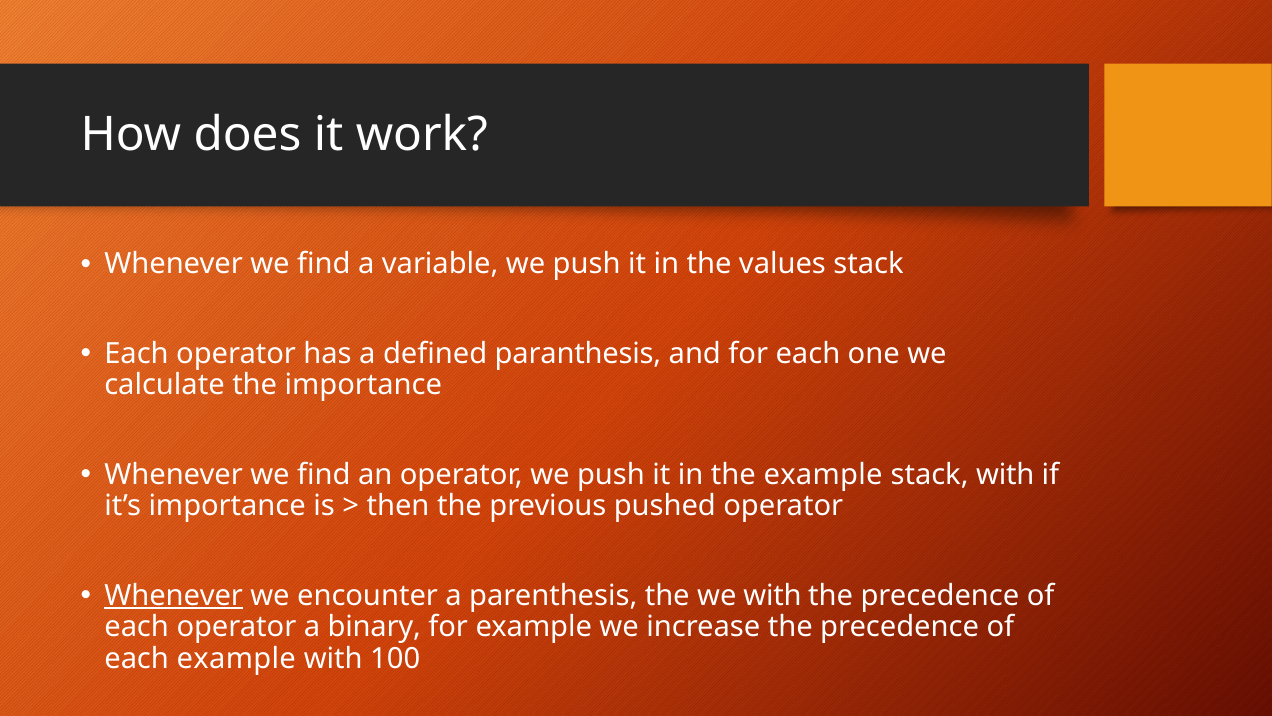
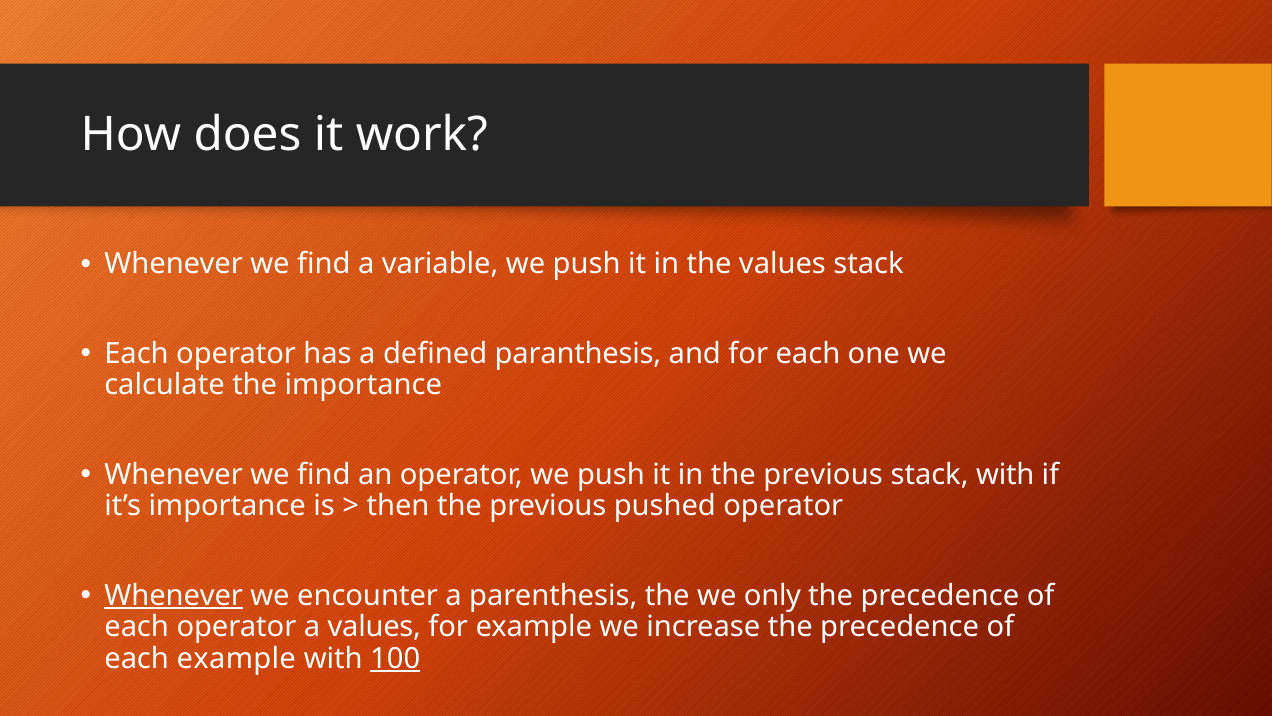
in the example: example -> previous
we with: with -> only
a binary: binary -> values
100 underline: none -> present
